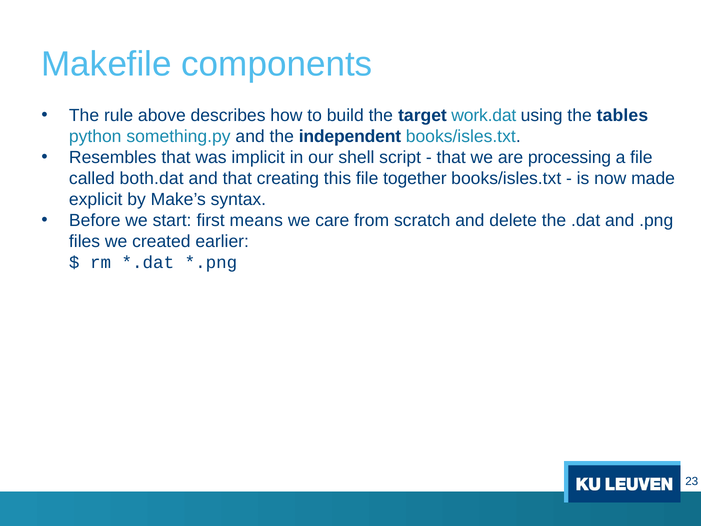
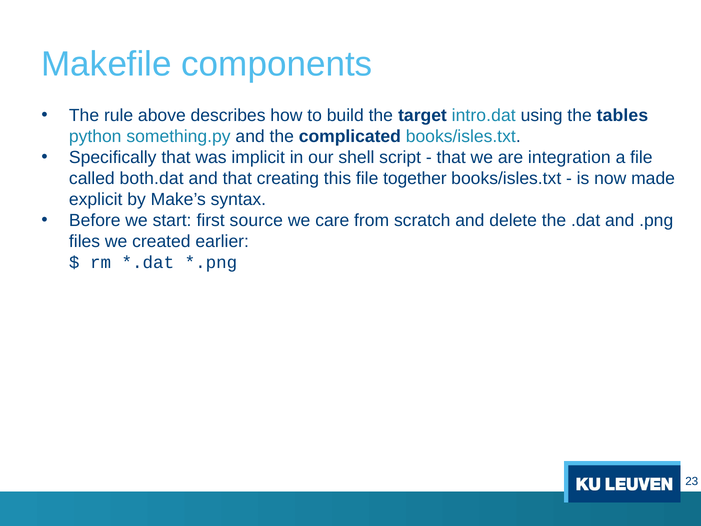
work.dat: work.dat -> intro.dat
independent: independent -> complicated
Resembles: Resembles -> Specifically
processing: processing -> integration
means: means -> source
